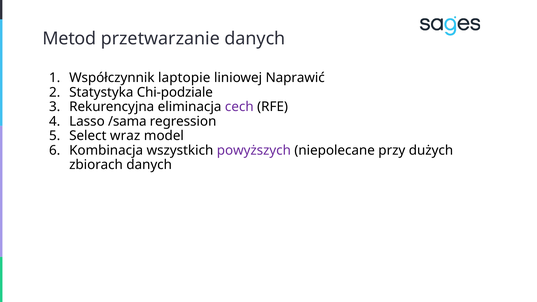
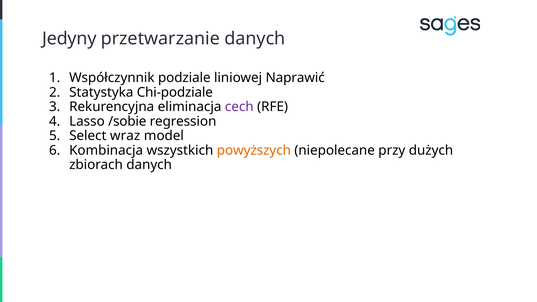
Metod: Metod -> Jedyny
laptopie: laptopie -> podziale
/sama: /sama -> /sobie
powyższych colour: purple -> orange
